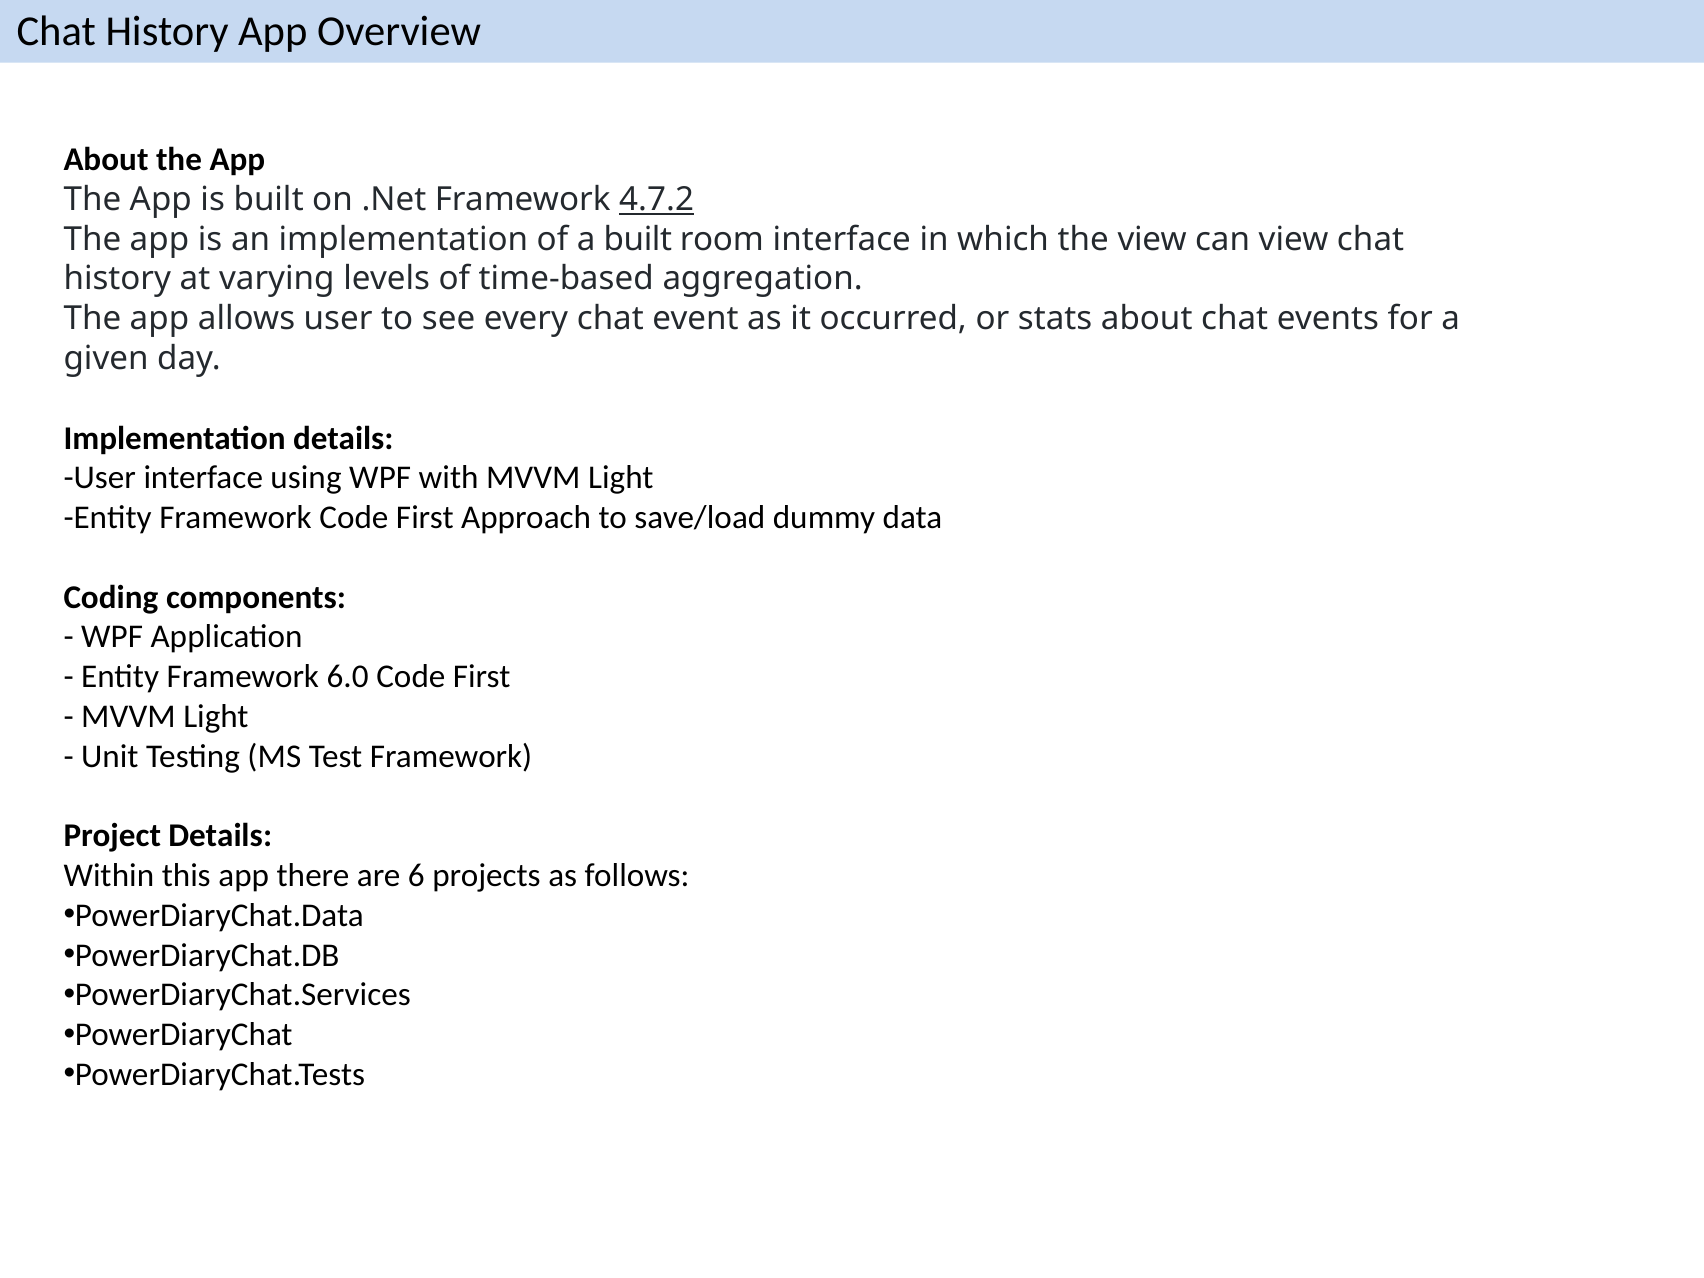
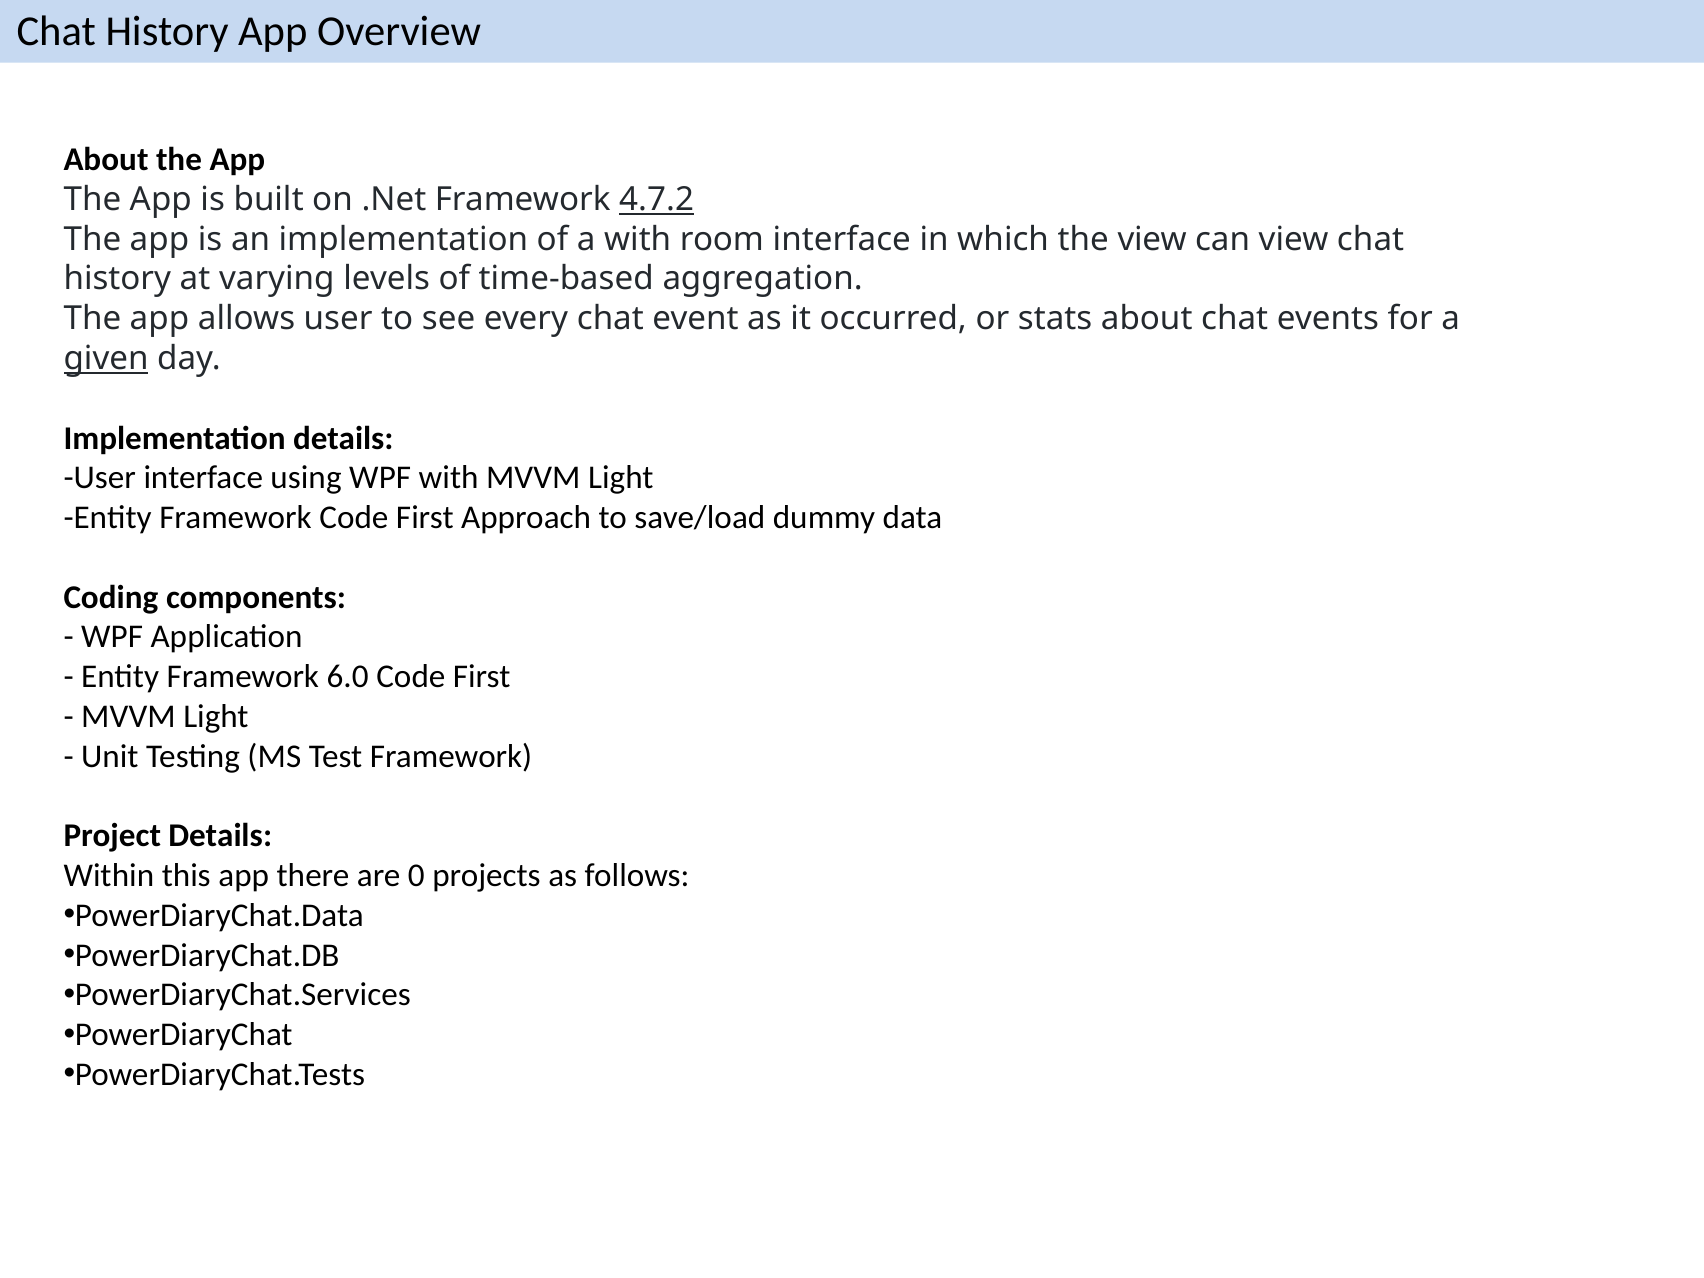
a built: built -> with
given underline: none -> present
6: 6 -> 0
